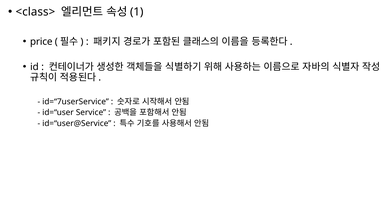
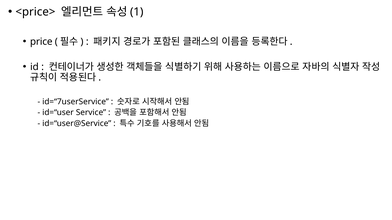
<class>: <class> -> <price>
